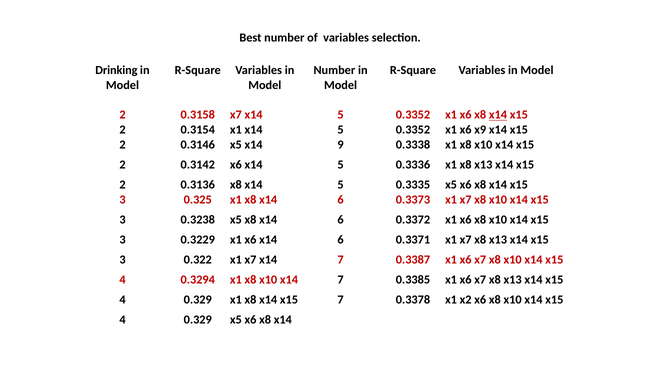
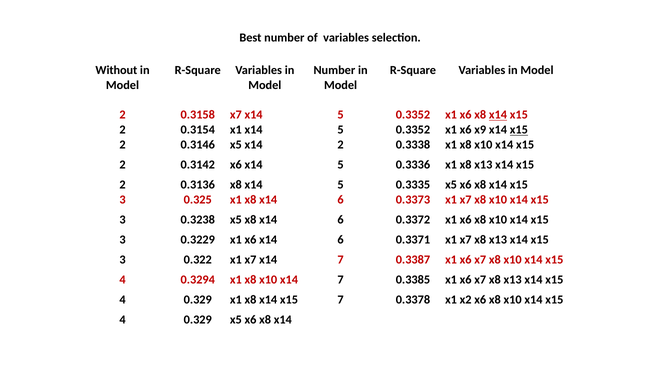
Drinking: Drinking -> Without
x15 at (519, 130) underline: none -> present
x14 9: 9 -> 2
